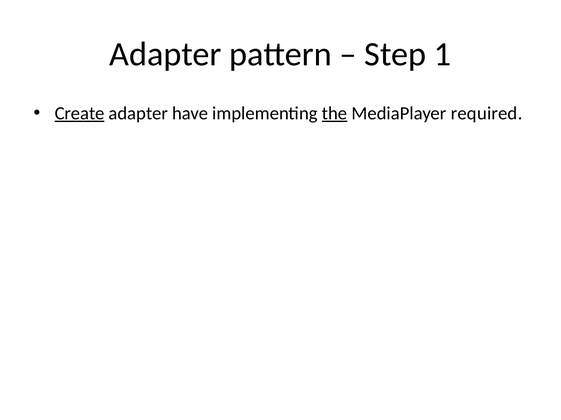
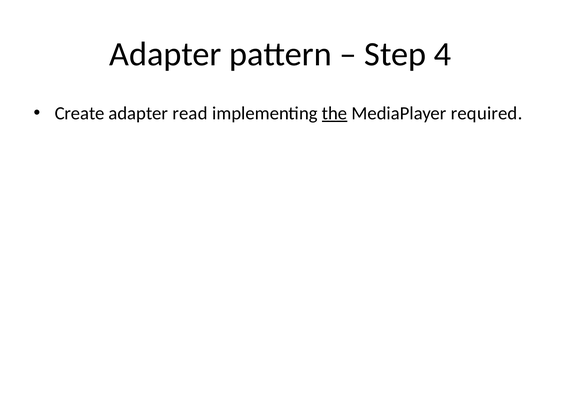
1: 1 -> 4
Create underline: present -> none
have: have -> read
